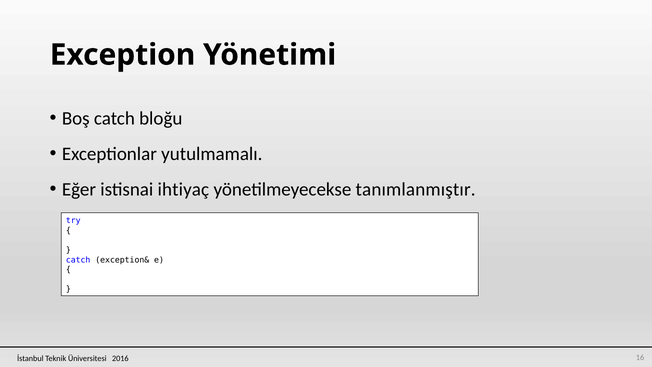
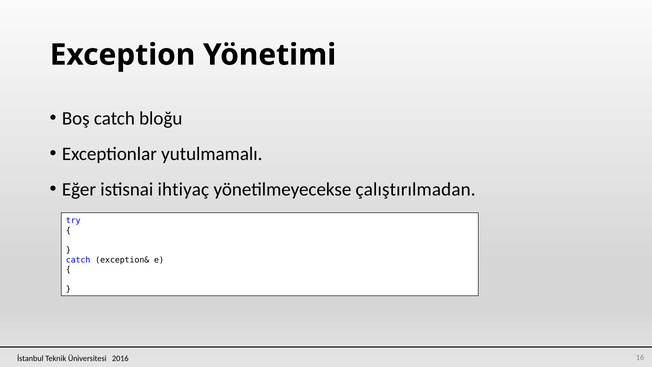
tanımlanmıştır: tanımlanmıştır -> çalıştırılmadan
